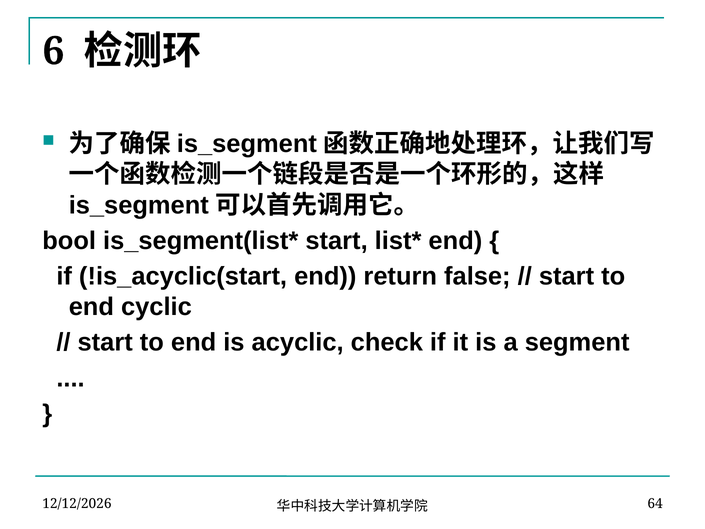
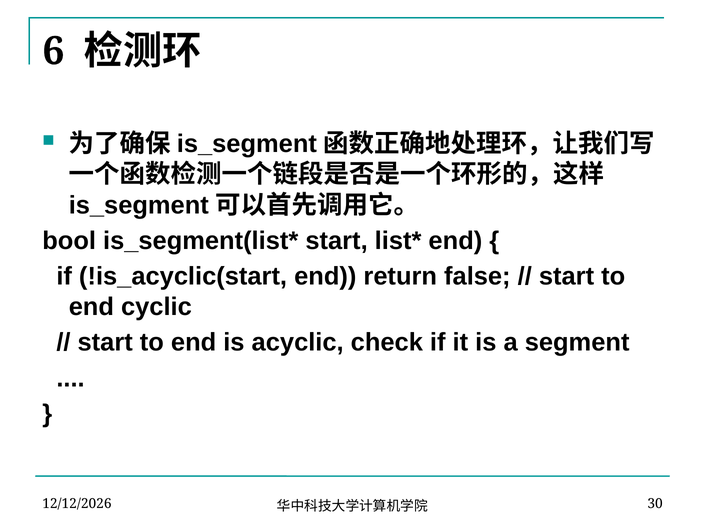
64: 64 -> 30
